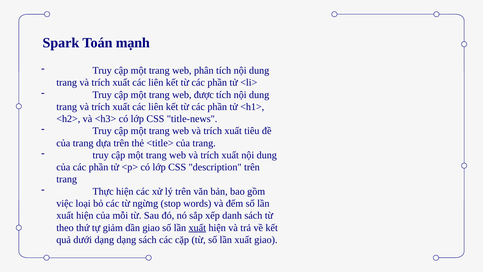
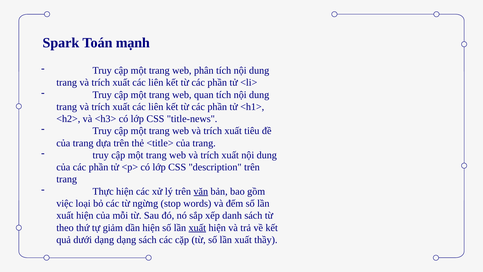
được: được -> quan
văn underline: none -> present
dần giao: giao -> hiện
xuất giao: giao -> thầy
